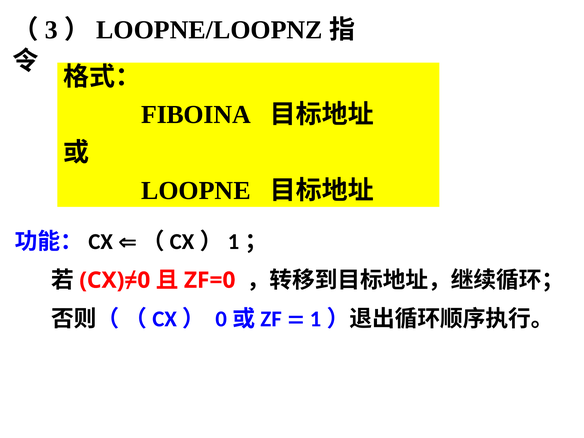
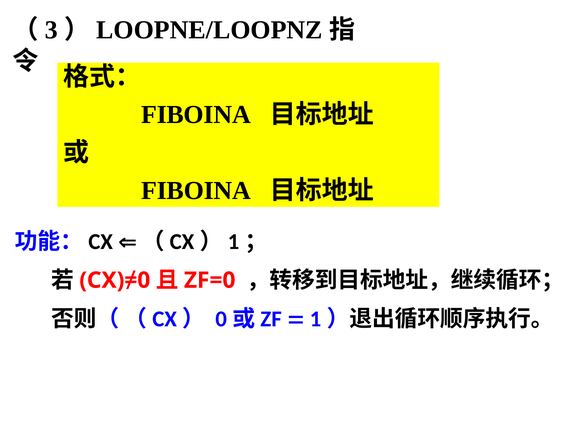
LOOPNE at (196, 190): LOOPNE -> FIBOINA
